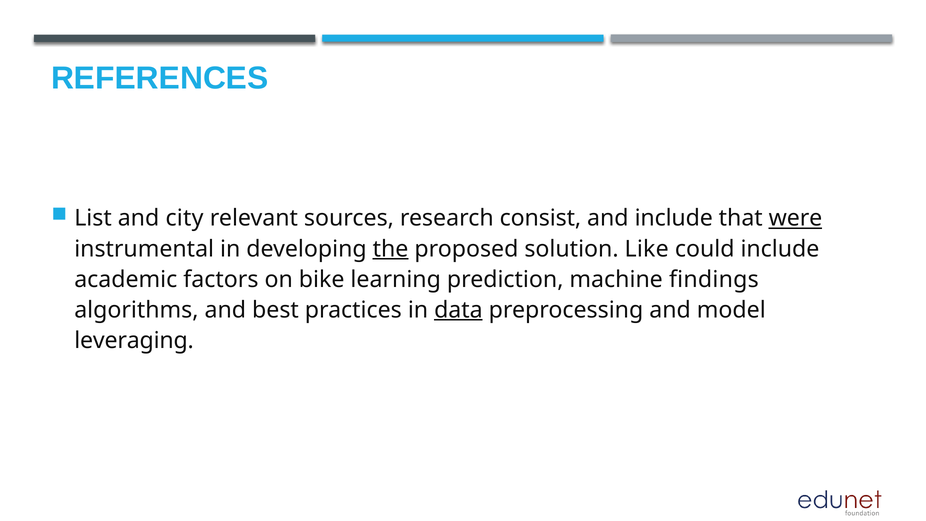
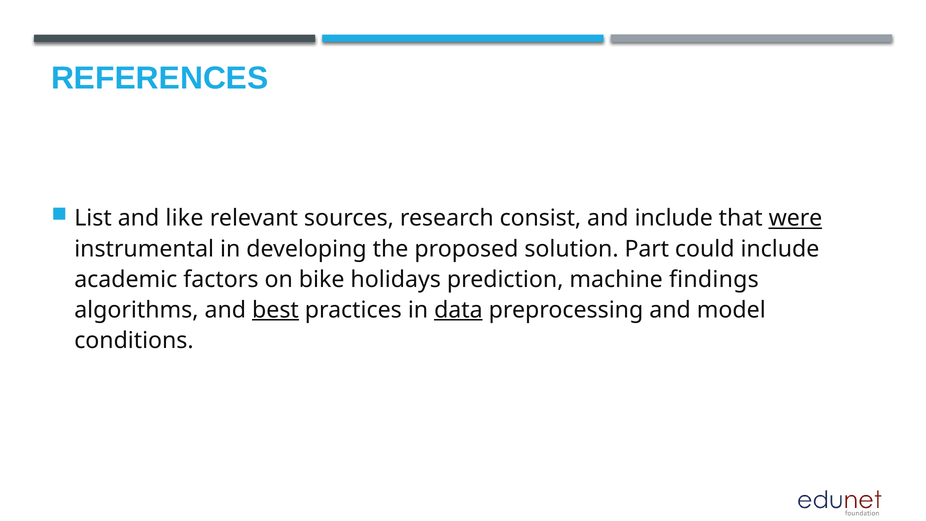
city: city -> like
the underline: present -> none
Like: Like -> Part
learning: learning -> holidays
best underline: none -> present
leveraging: leveraging -> conditions
